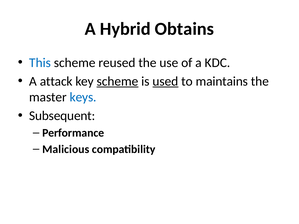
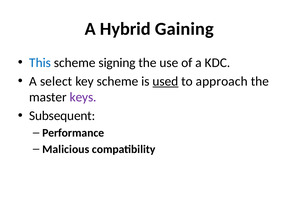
Obtains: Obtains -> Gaining
reused: reused -> signing
attack: attack -> select
scheme at (118, 81) underline: present -> none
maintains: maintains -> approach
keys colour: blue -> purple
